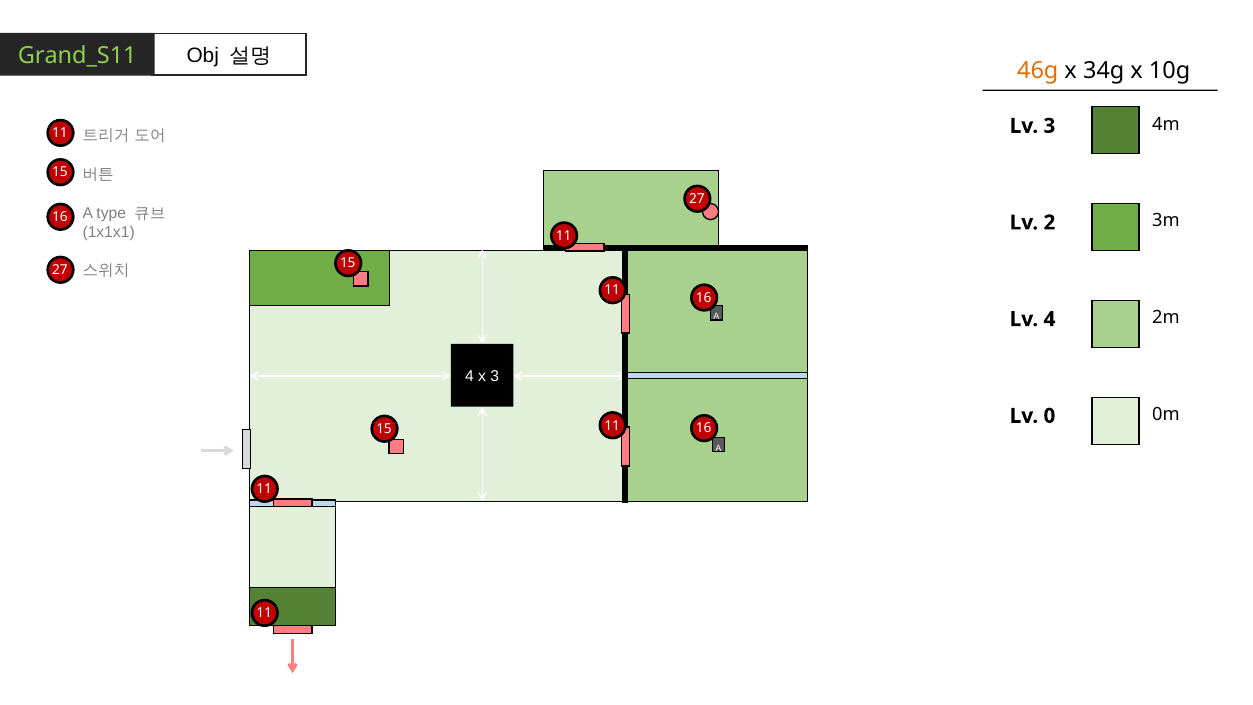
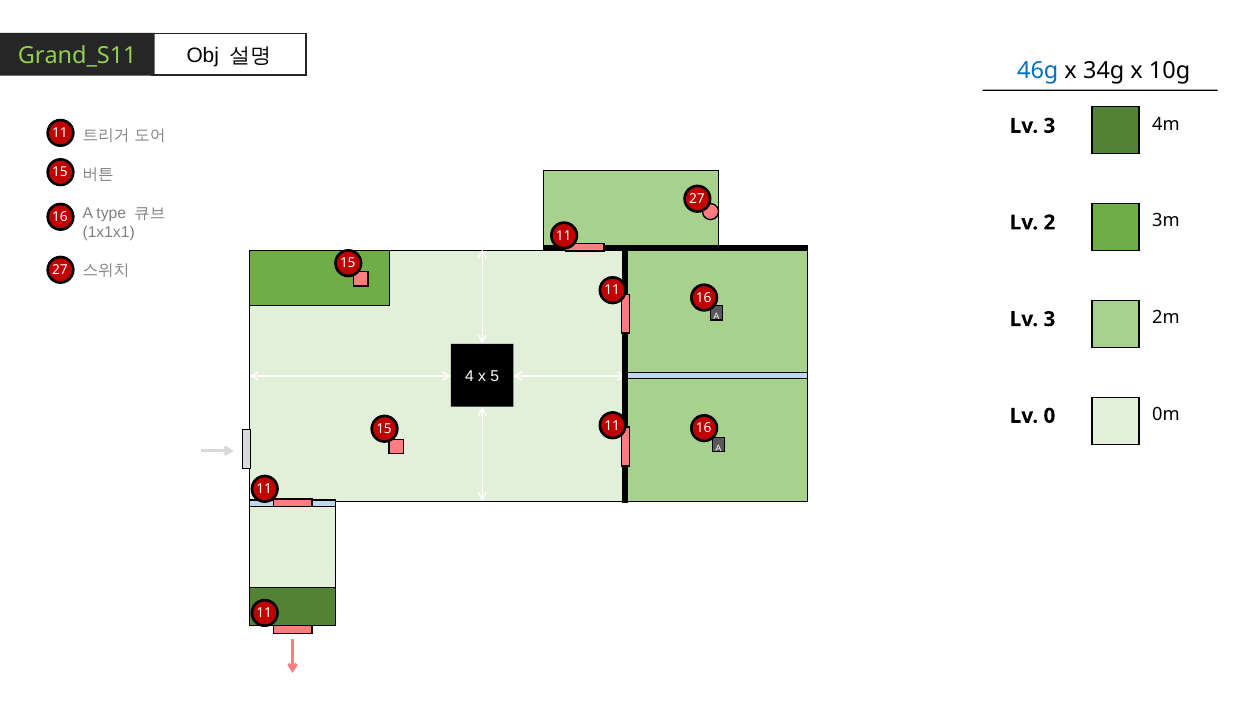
46g colour: orange -> blue
4 at (1049, 319): 4 -> 3
x 3: 3 -> 5
